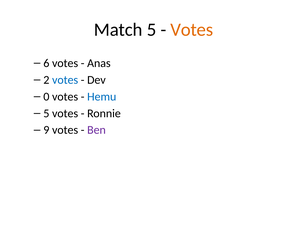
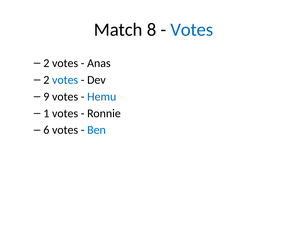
Match 5: 5 -> 8
Votes at (192, 30) colour: orange -> blue
6 at (46, 63): 6 -> 2
0: 0 -> 9
5 at (46, 113): 5 -> 1
9: 9 -> 6
Ben colour: purple -> blue
